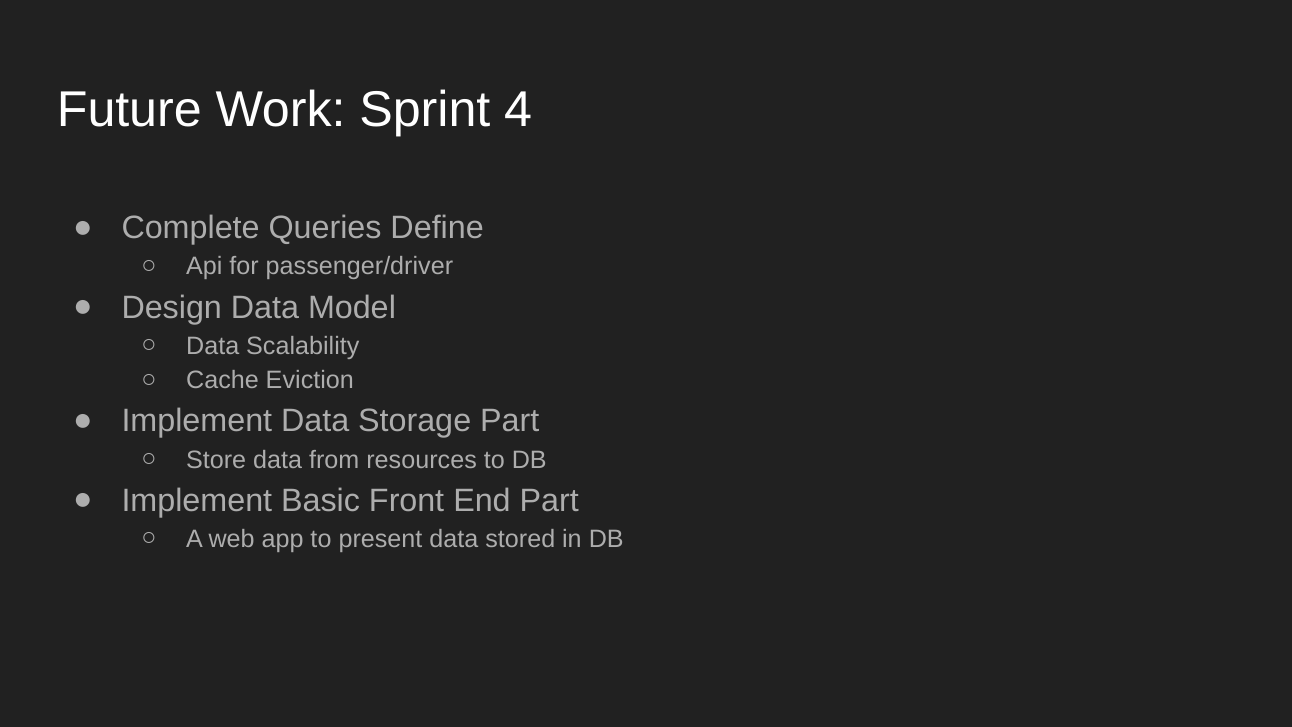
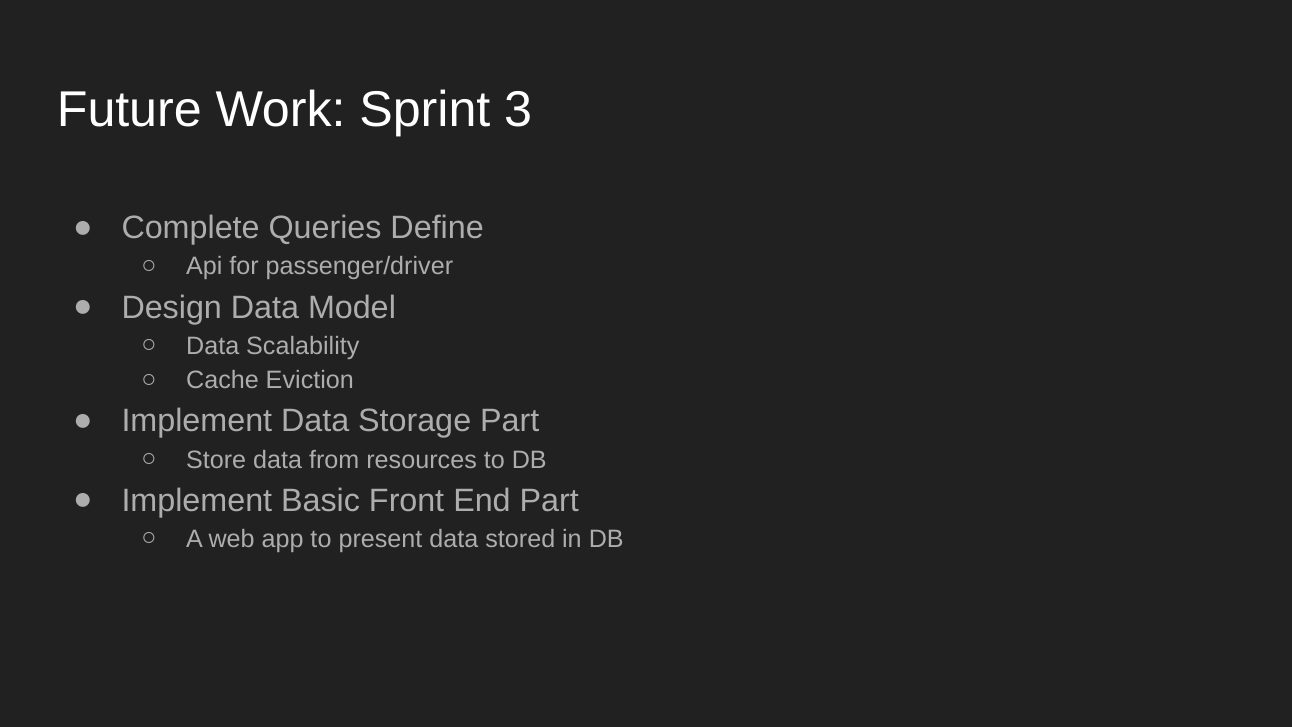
4: 4 -> 3
